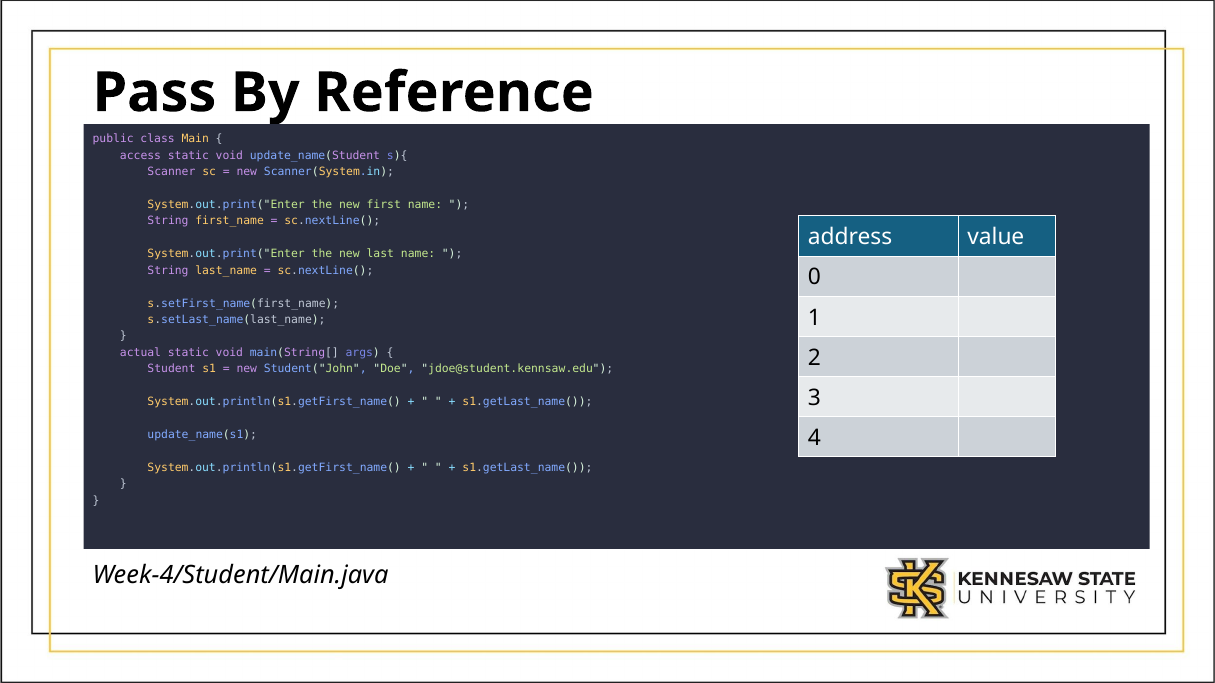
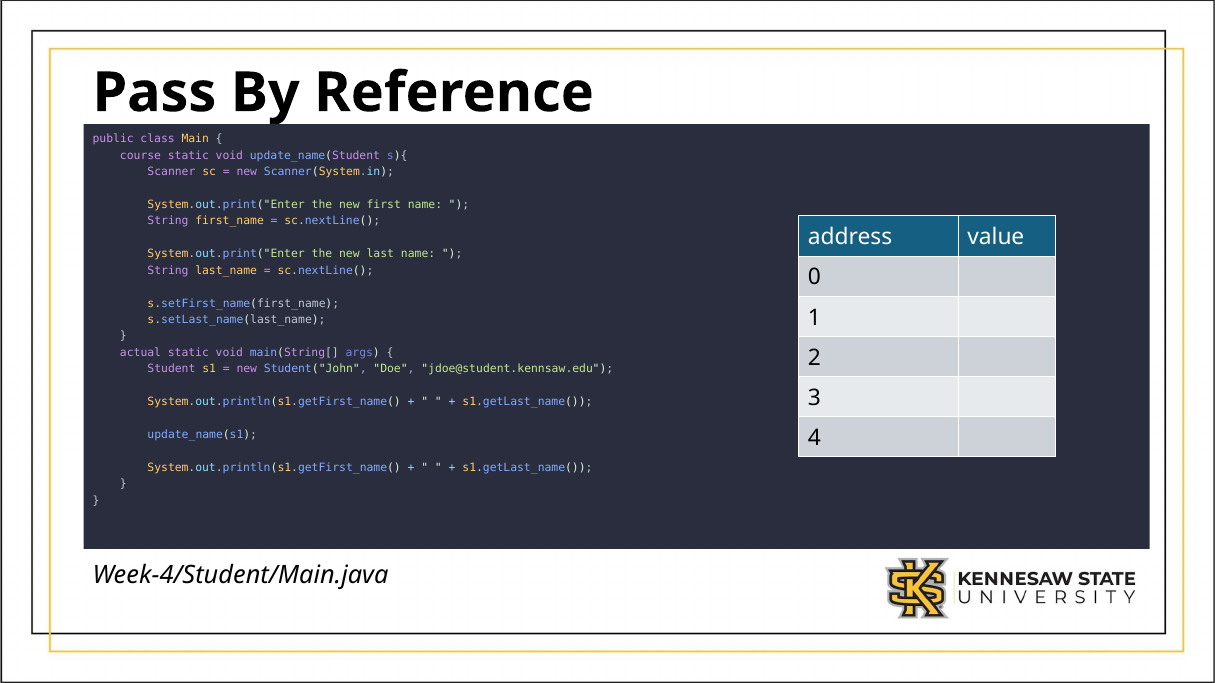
access: access -> course
